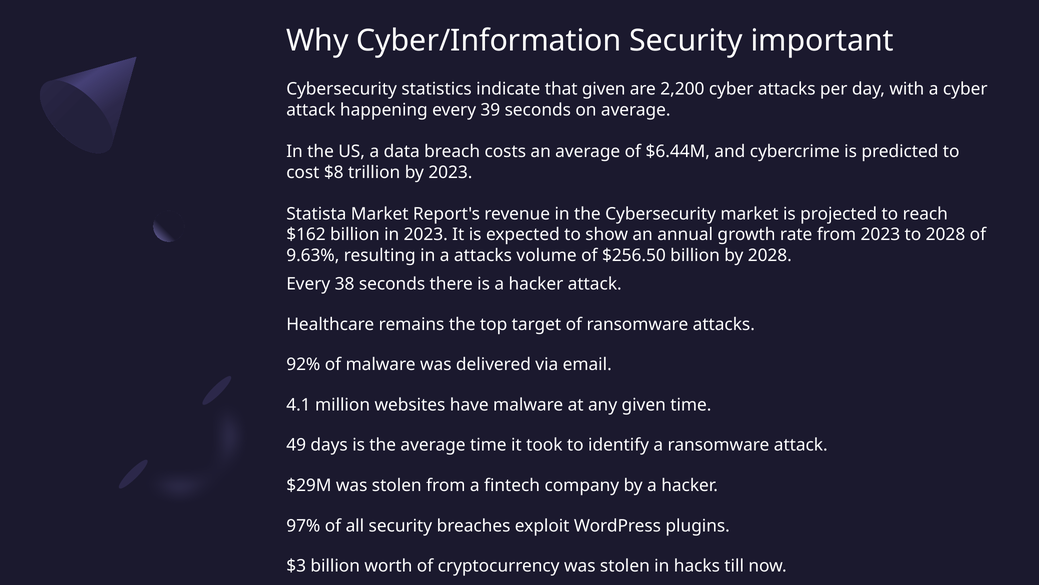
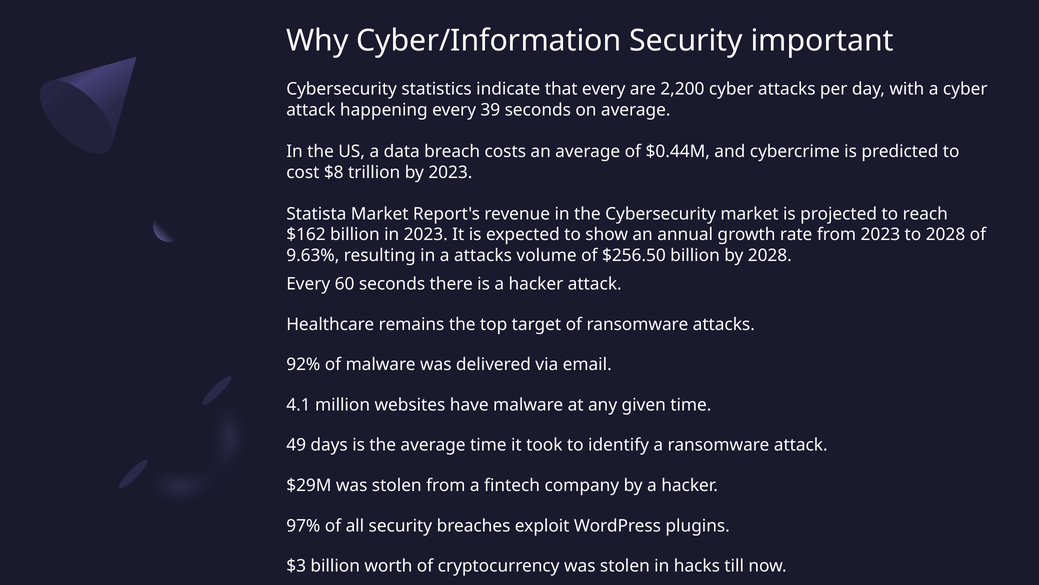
that given: given -> every
$6.44M: $6.44M -> $0.44M
38: 38 -> 60
